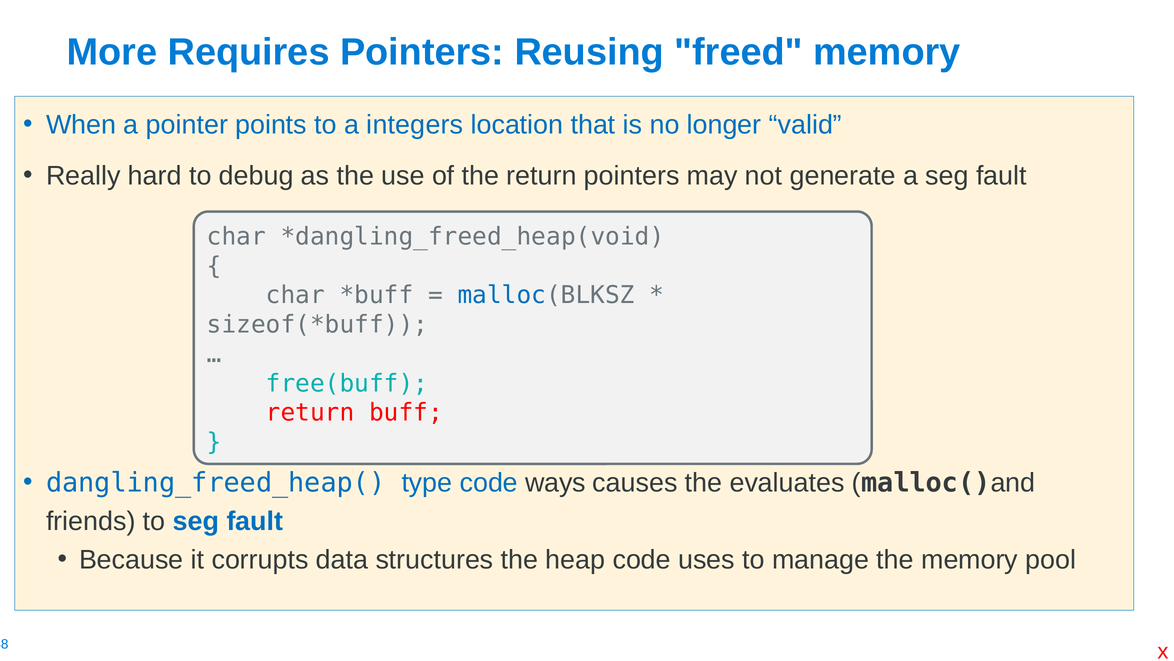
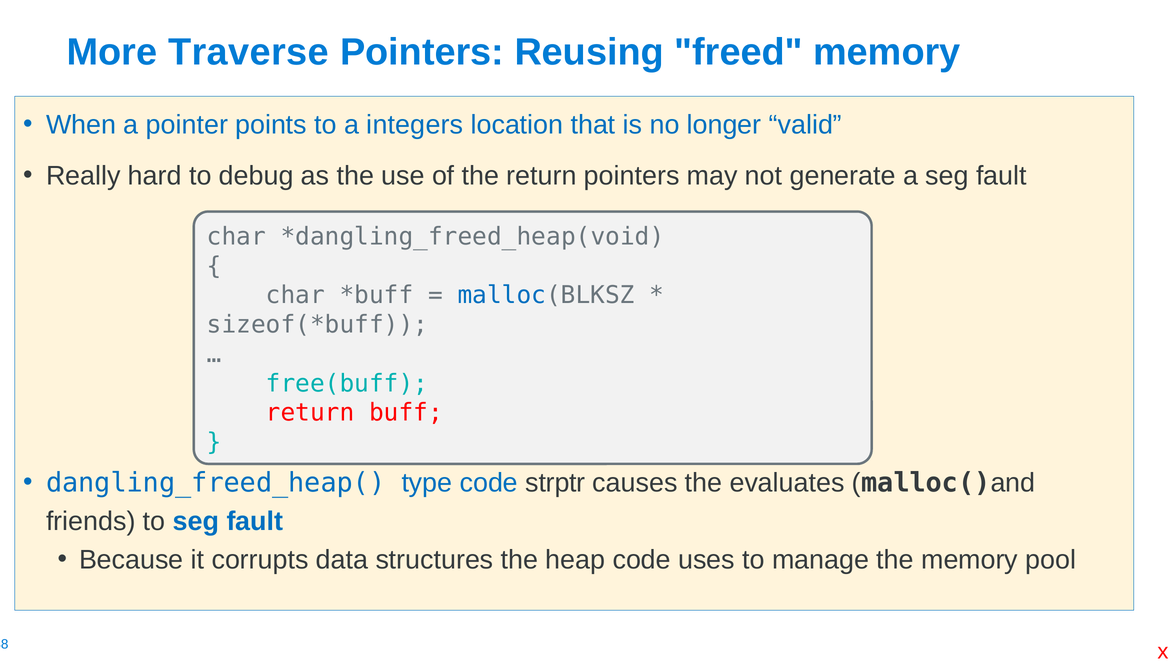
Requires: Requires -> Traverse
ways: ways -> strptr
